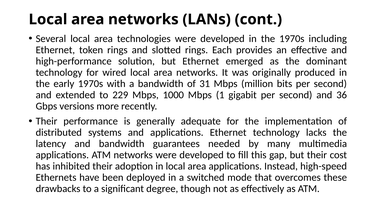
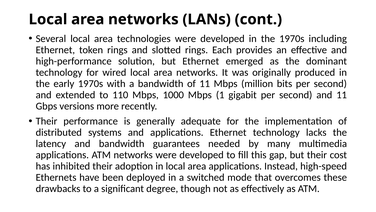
of 31: 31 -> 11
229: 229 -> 110
and 36: 36 -> 11
